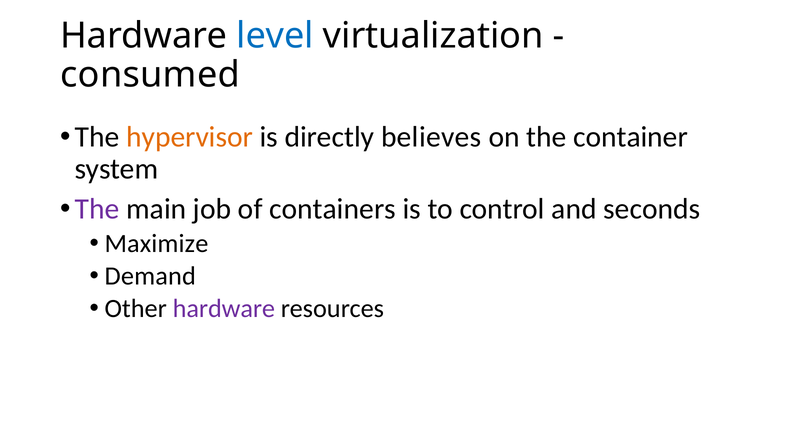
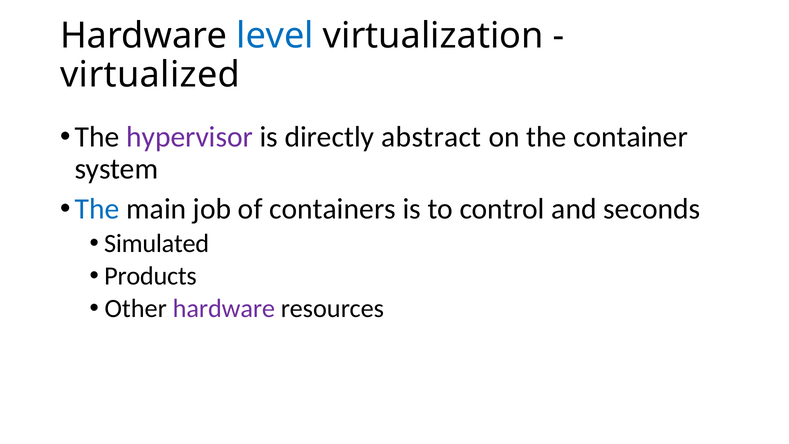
consumed: consumed -> virtualized
hypervisor colour: orange -> purple
believes: believes -> abstract
The at (97, 209) colour: purple -> blue
Maximize: Maximize -> Simulated
Demand: Demand -> Products
